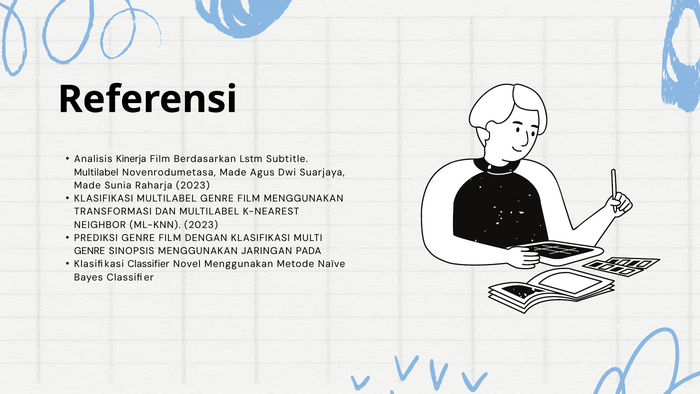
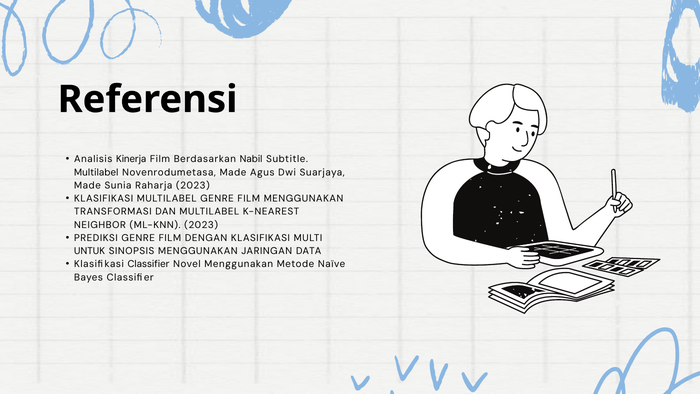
Lstm: Lstm -> Nabil
GENRE at (90, 251): GENRE -> UNTUK
PADA: PADA -> DATA
